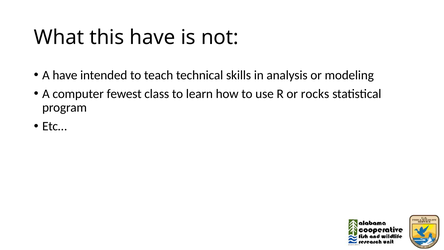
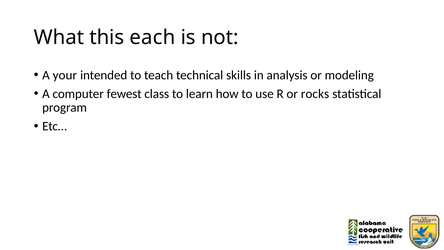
this have: have -> each
A have: have -> your
